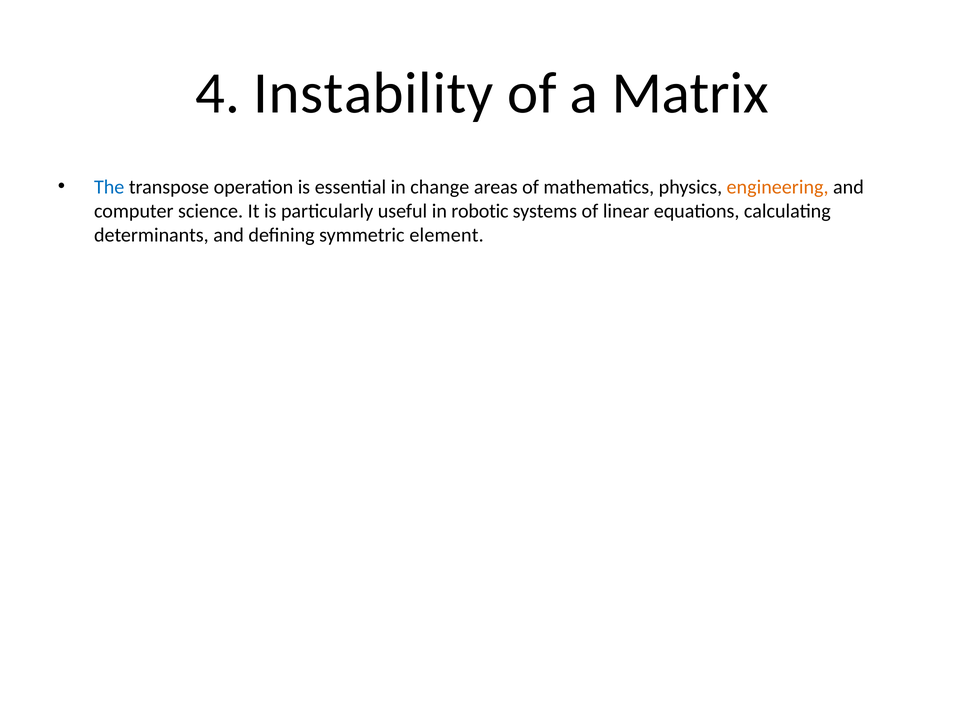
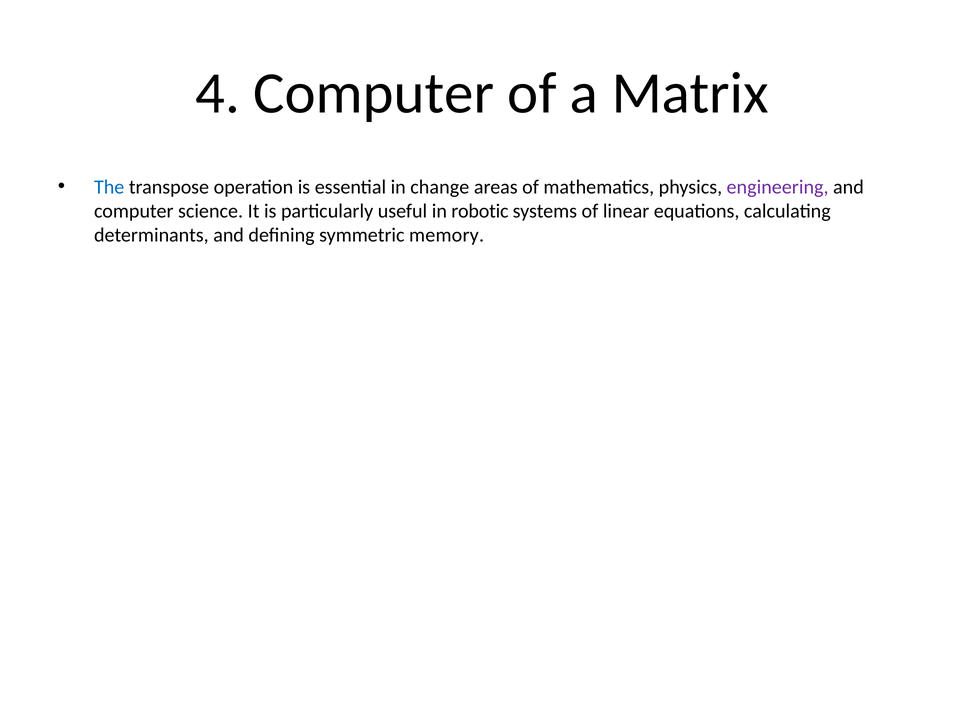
4 Instability: Instability -> Computer
engineering colour: orange -> purple
element: element -> memory
